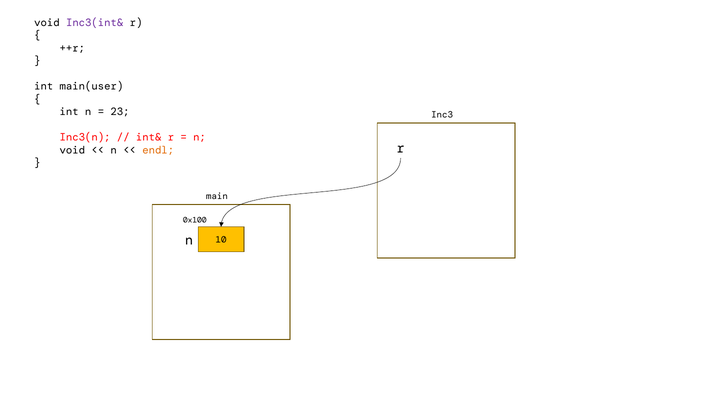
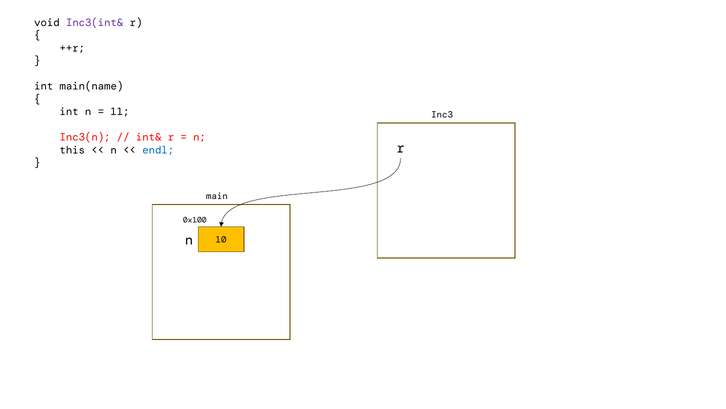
main(user: main(user -> main(name
23: 23 -> 11
void at (72, 150): void -> this
endl colour: orange -> blue
